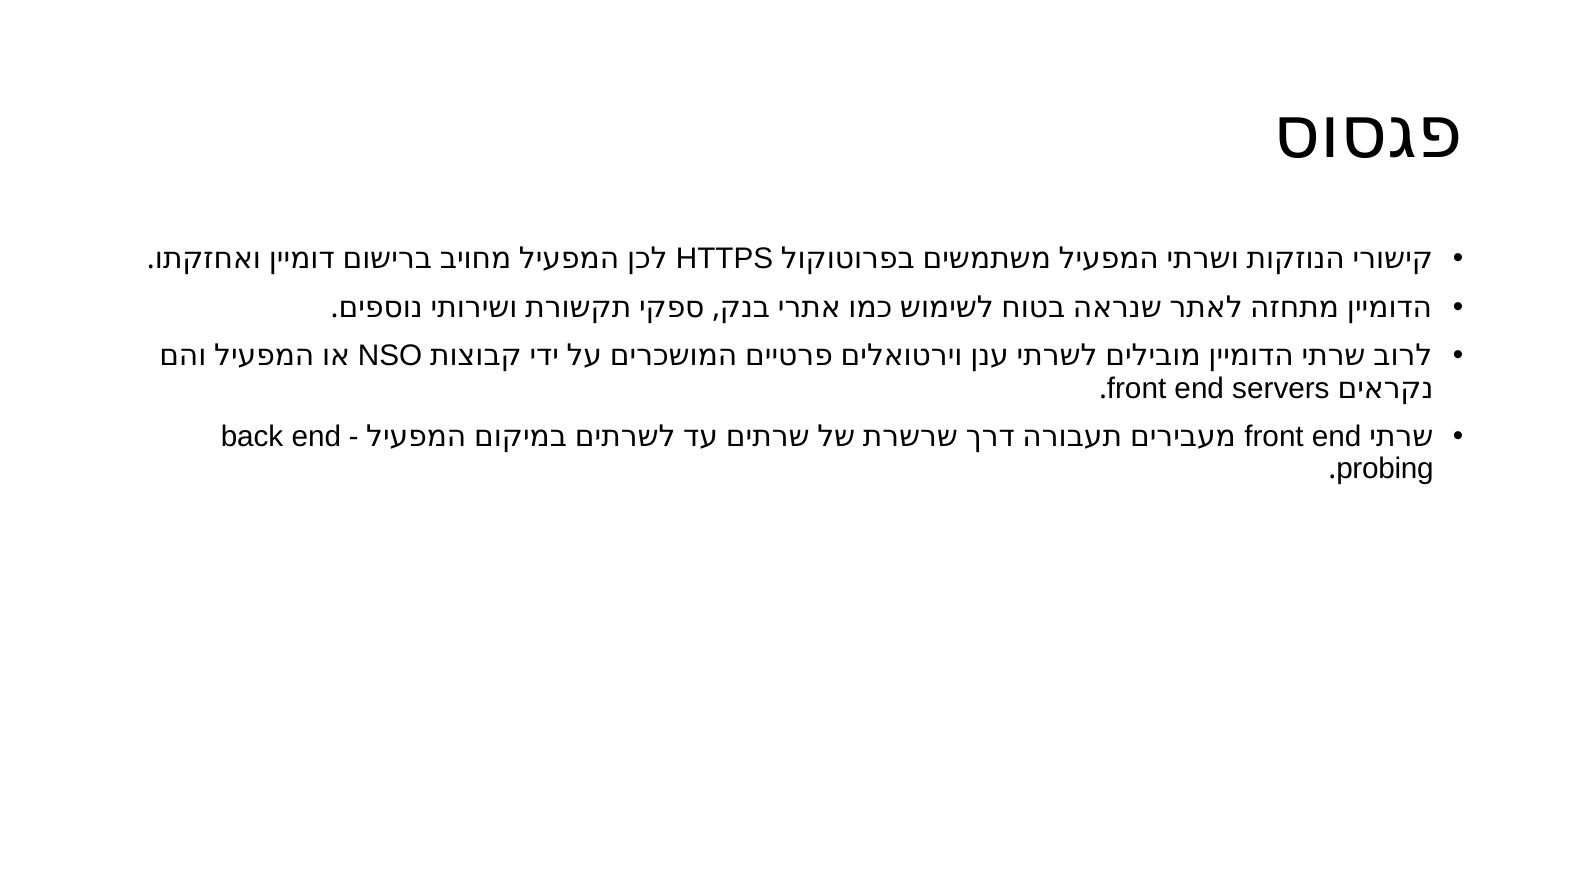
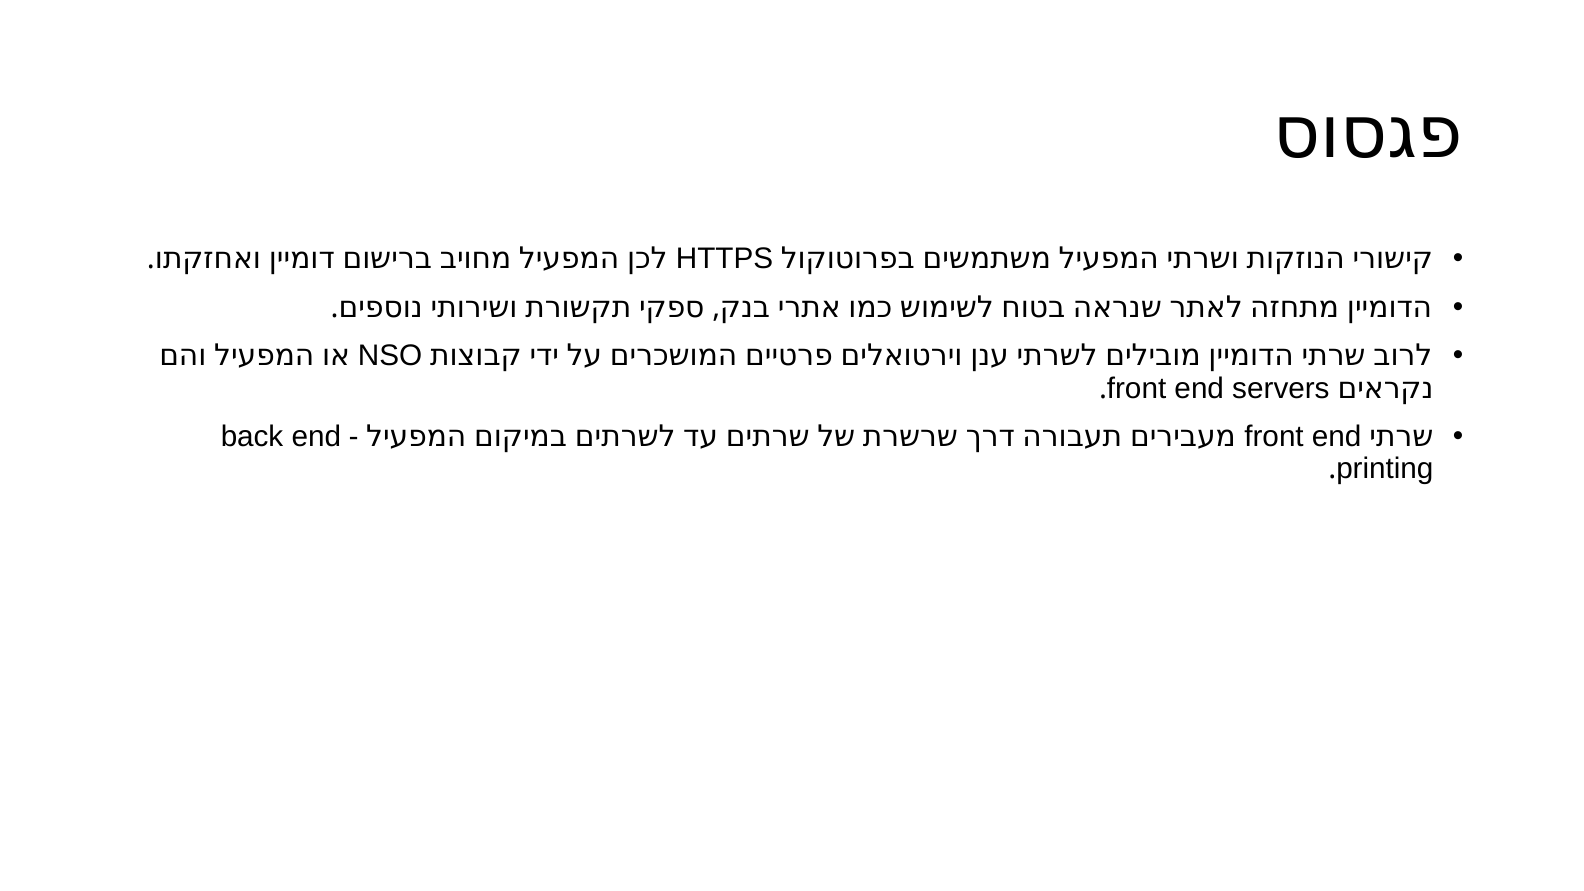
probing: probing -> printing
